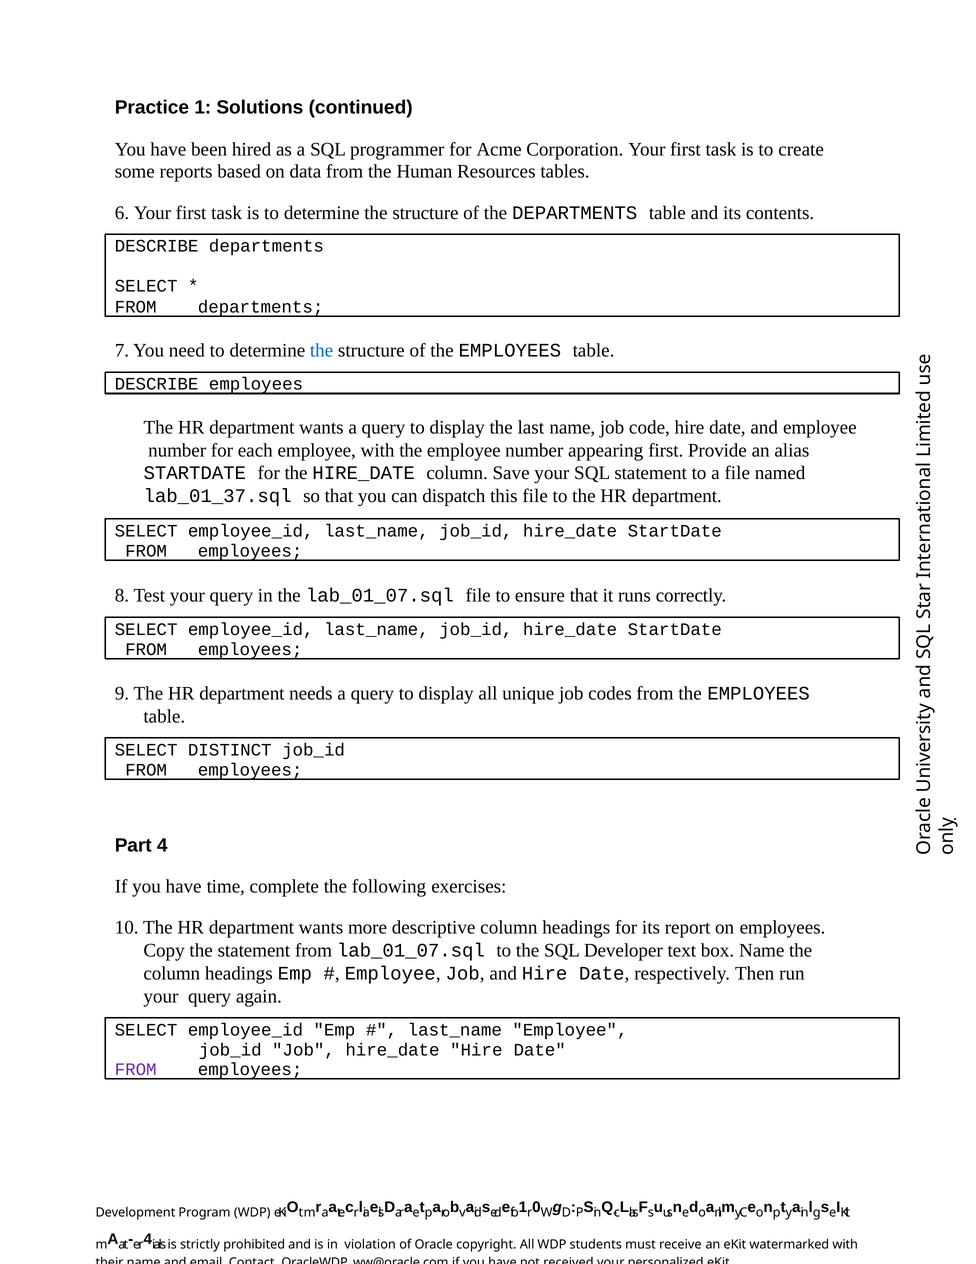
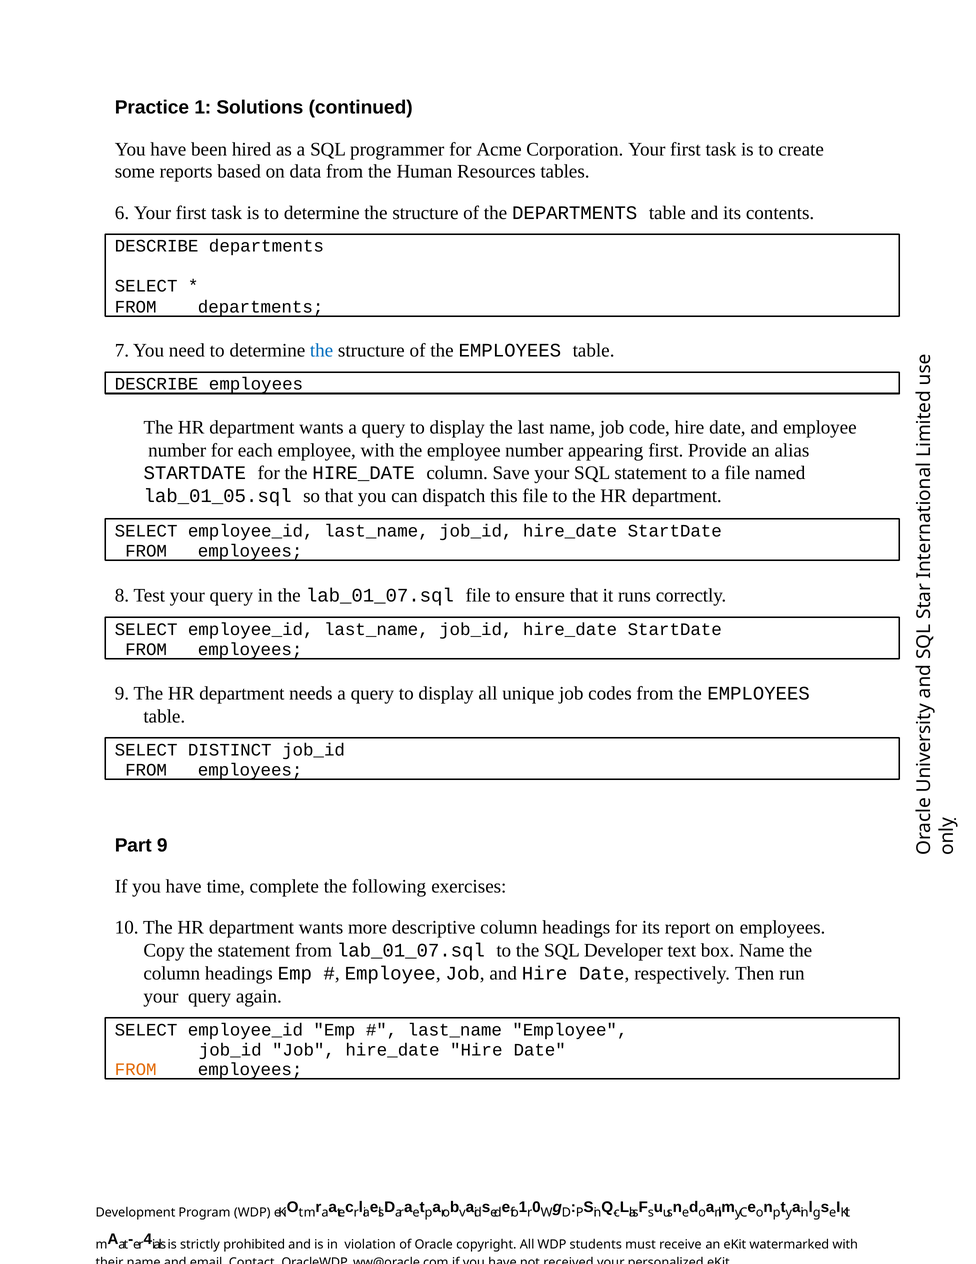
lab_01_37.sql: lab_01_37.sql -> lab_01_05.sql
Part 4: 4 -> 9
FROM at (136, 1069) colour: purple -> orange
